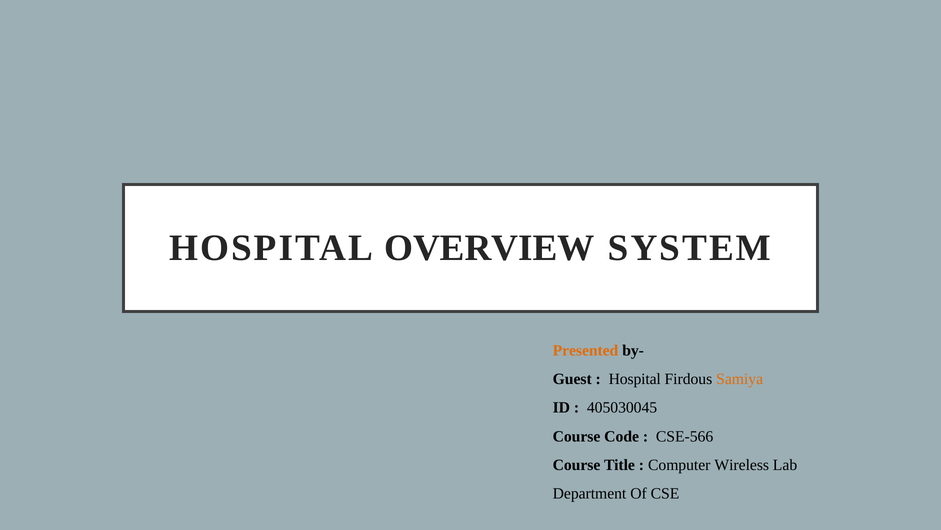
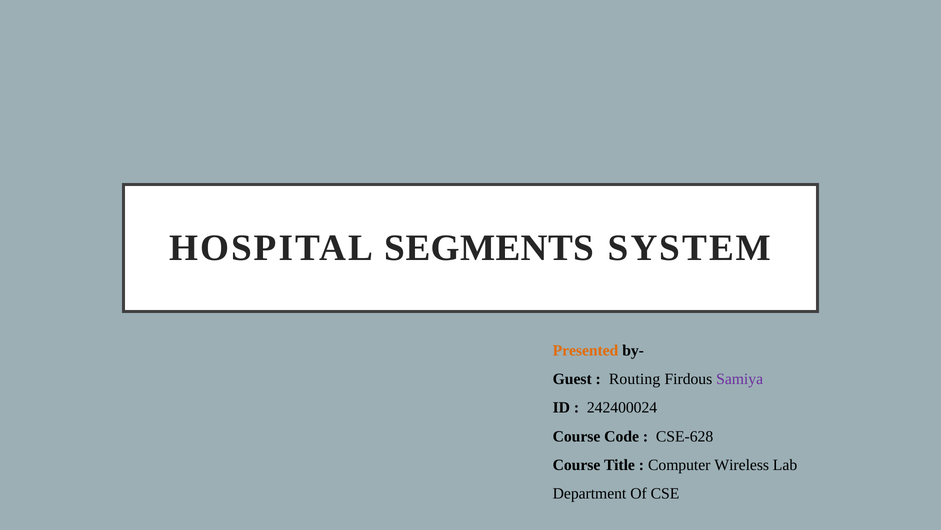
OVERVIEW: OVERVIEW -> SEGMENTS
Hospital at (635, 379): Hospital -> Routing
Samiya colour: orange -> purple
405030045: 405030045 -> 242400024
CSE-566: CSE-566 -> CSE-628
